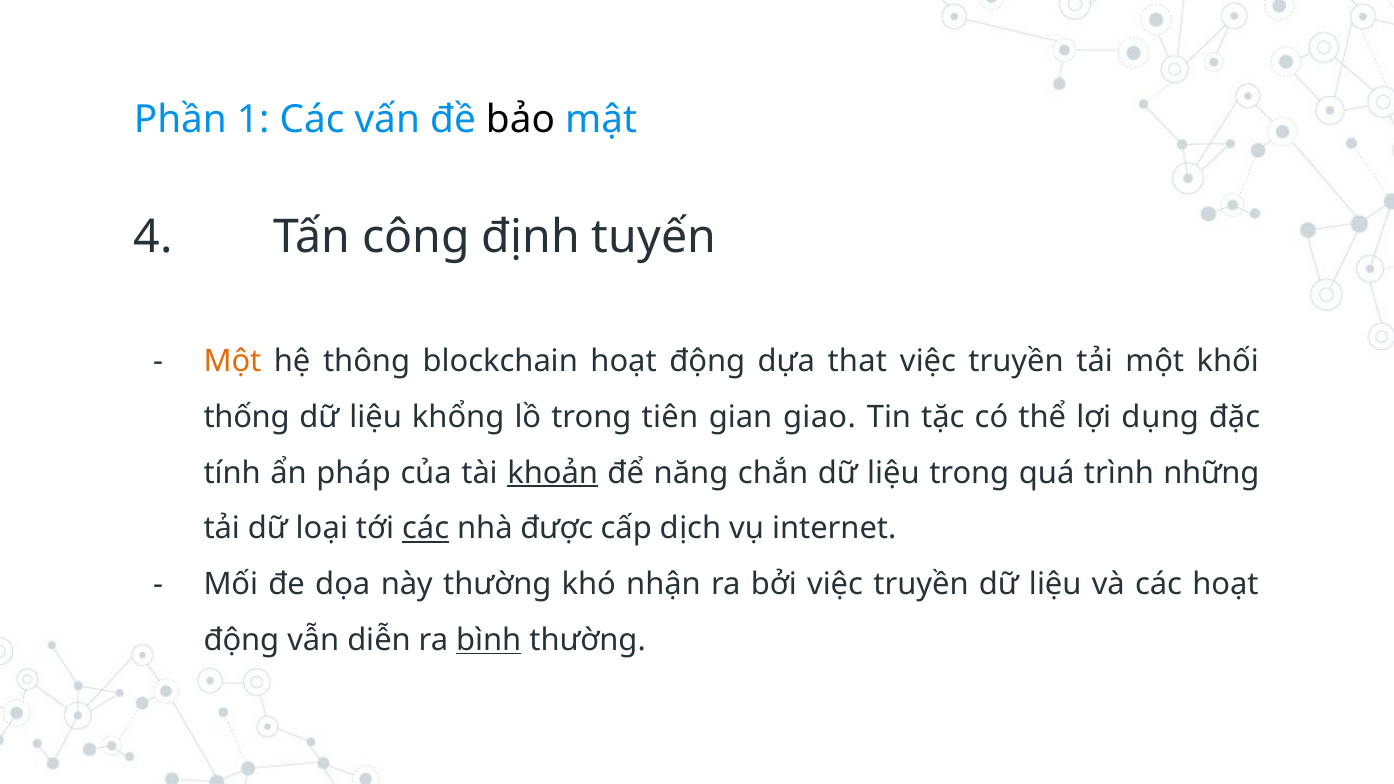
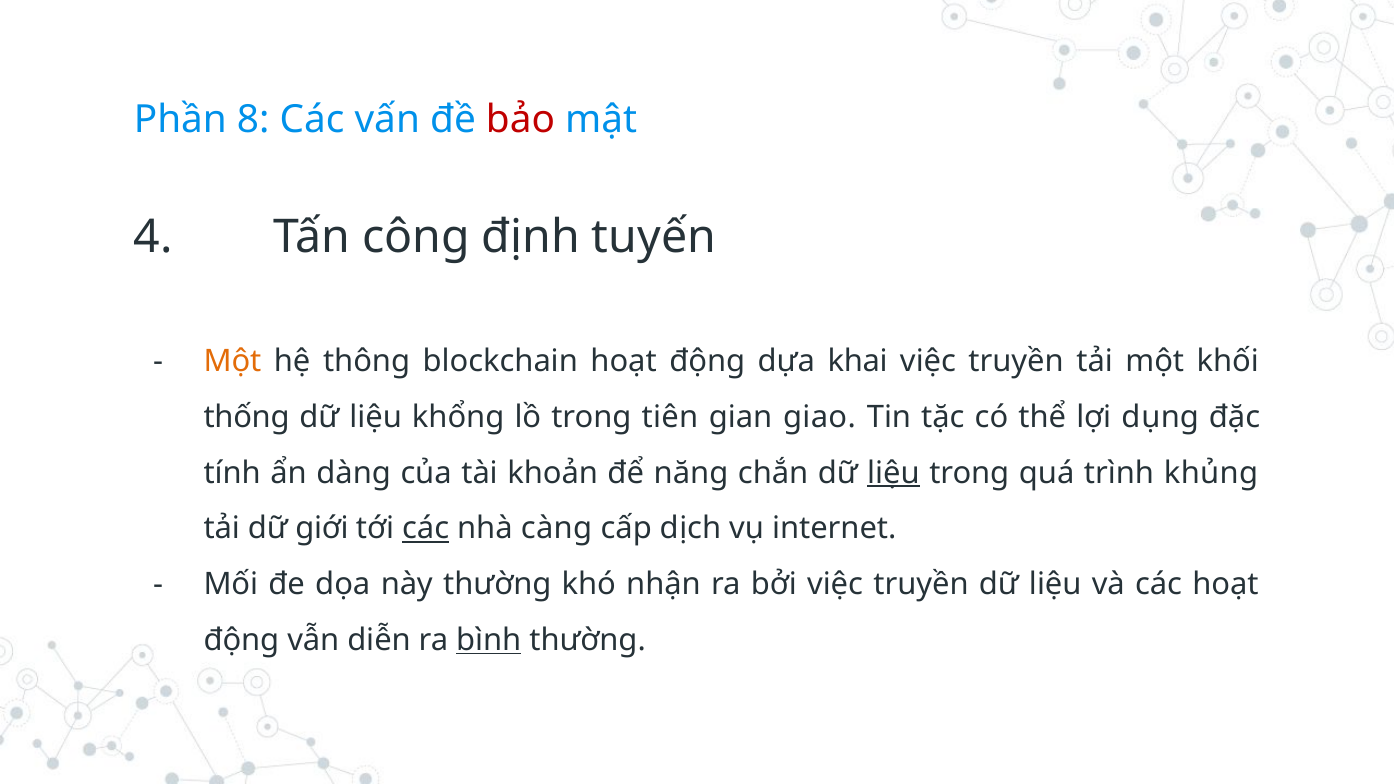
1: 1 -> 8
bảo colour: black -> red
that: that -> khai
pháp: pháp -> dàng
khoản underline: present -> none
liệu at (893, 473) underline: none -> present
những: những -> khủng
loại: loại -> giới
được: được -> càng
